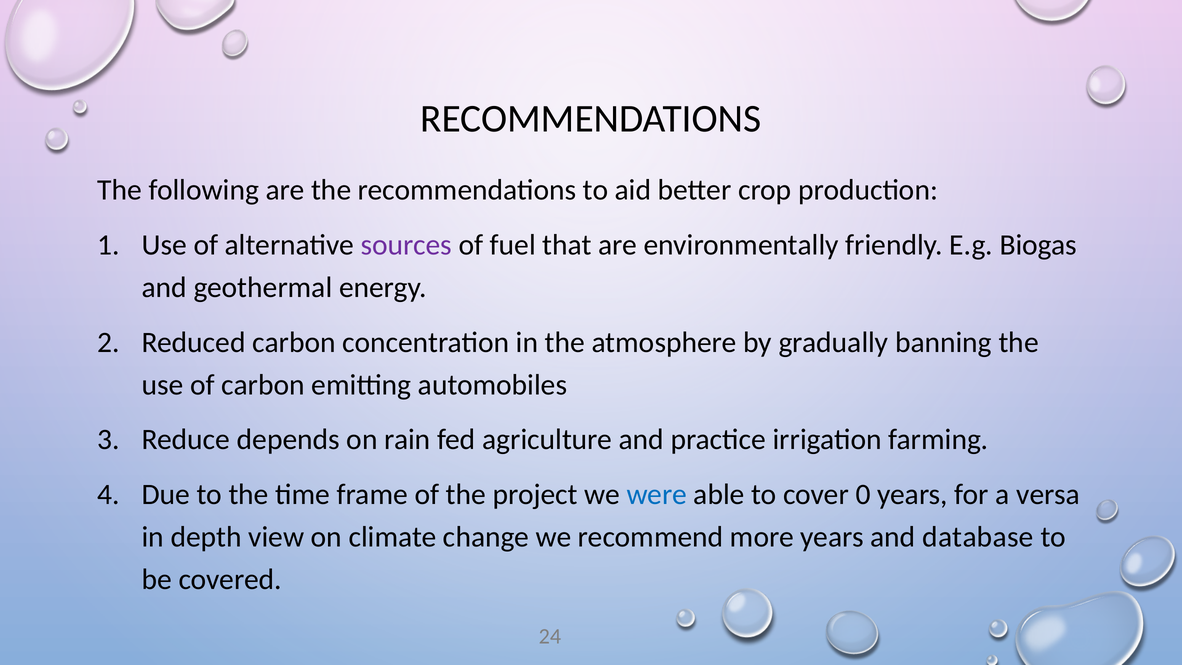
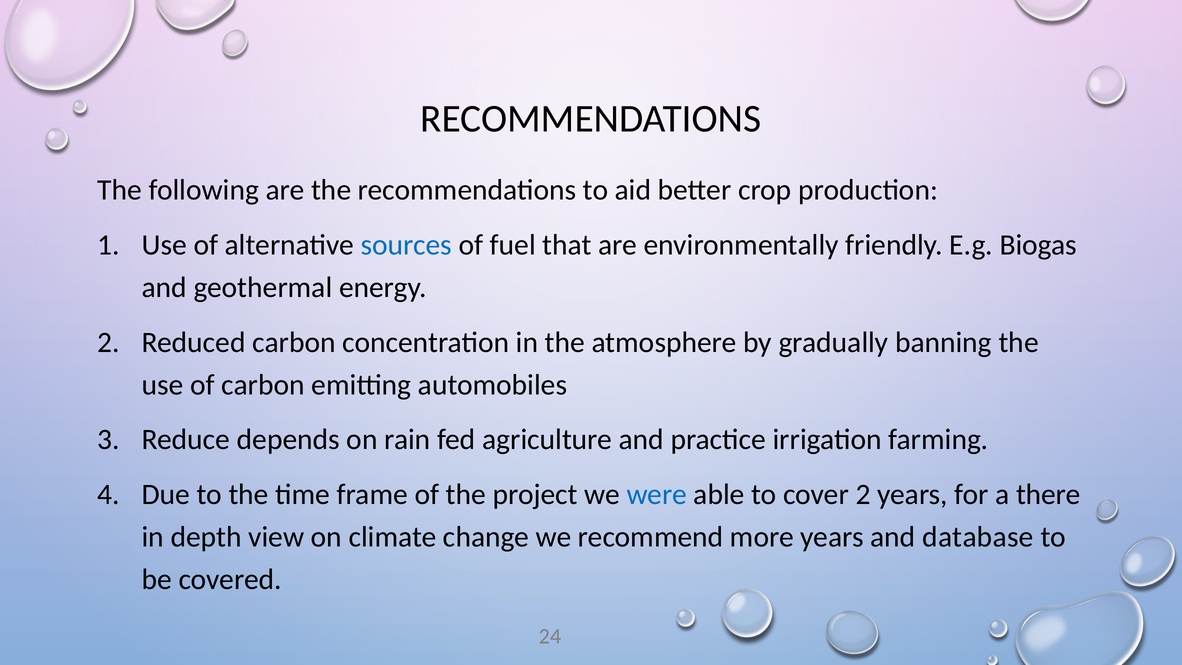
sources colour: purple -> blue
cover 0: 0 -> 2
versa: versa -> there
